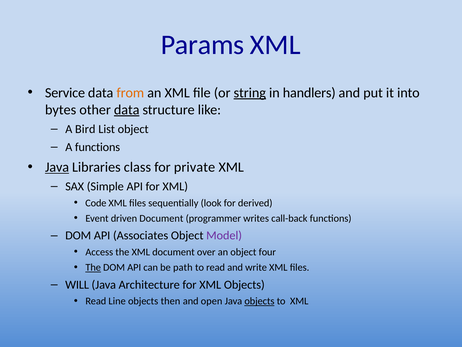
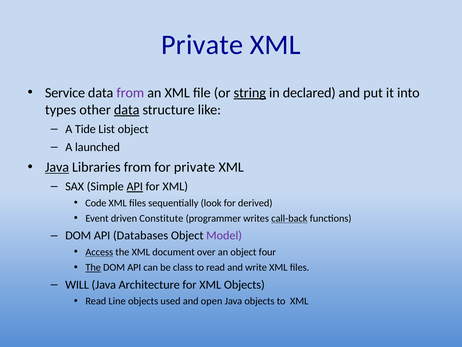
Params at (202, 45): Params -> Private
from at (130, 93) colour: orange -> purple
handlers: handlers -> declared
bytes: bytes -> types
Bird: Bird -> Tide
A functions: functions -> launched
Libraries class: class -> from
API at (135, 186) underline: none -> present
driven Document: Document -> Constitute
call-back underline: none -> present
Associates: Associates -> Databases
Access underline: none -> present
path: path -> class
then: then -> used
objects at (259, 301) underline: present -> none
